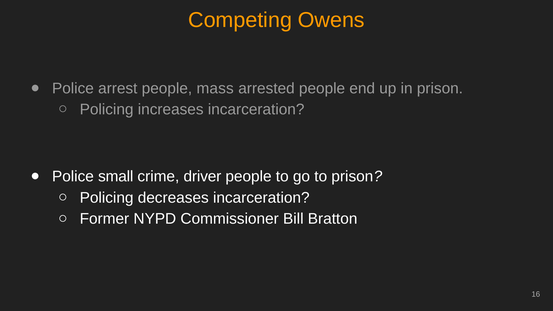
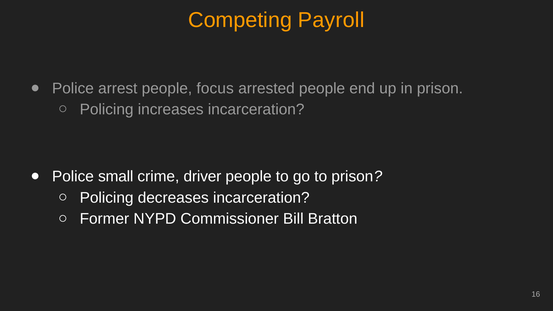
Owens: Owens -> Payroll
mass: mass -> focus
